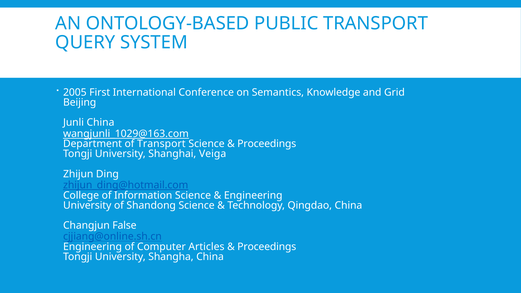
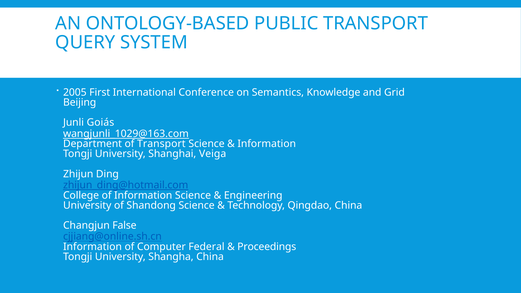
Junli China: China -> Goiás
Proceedings at (267, 144): Proceedings -> Information
Engineering at (93, 247): Engineering -> Information
Articles: Articles -> Federal
